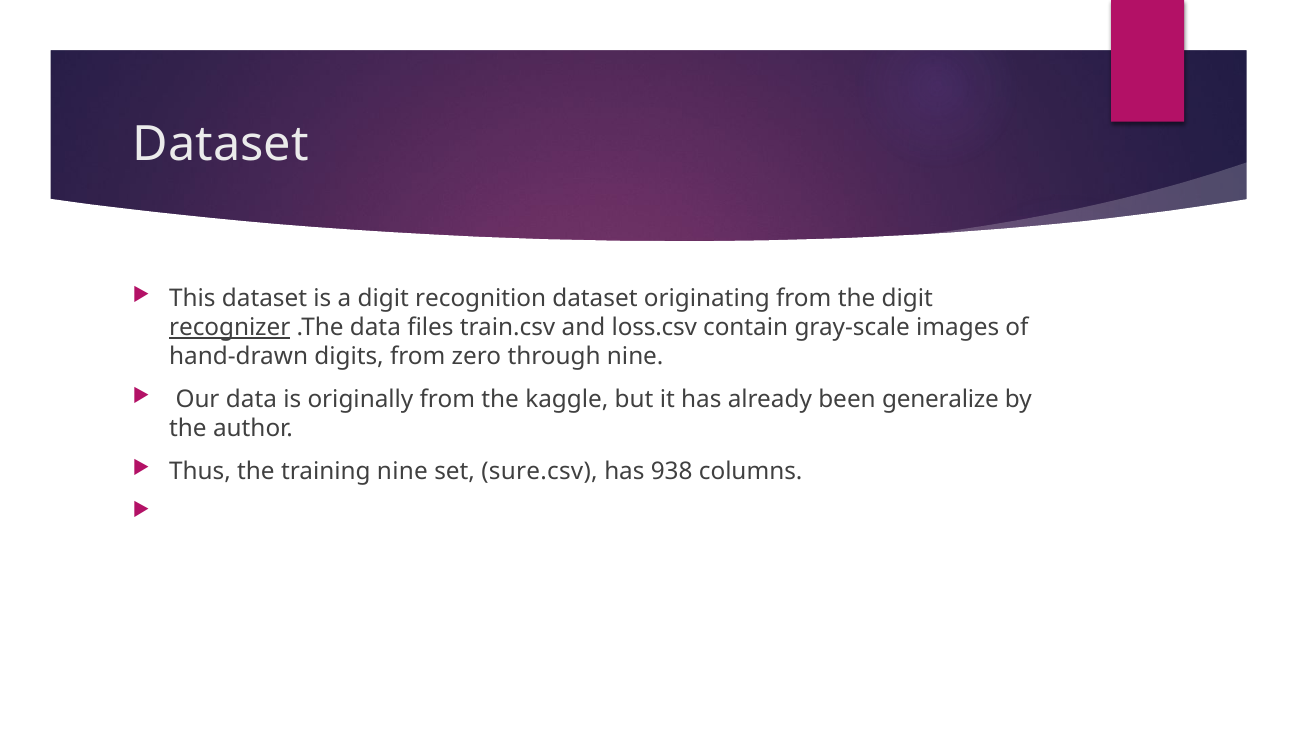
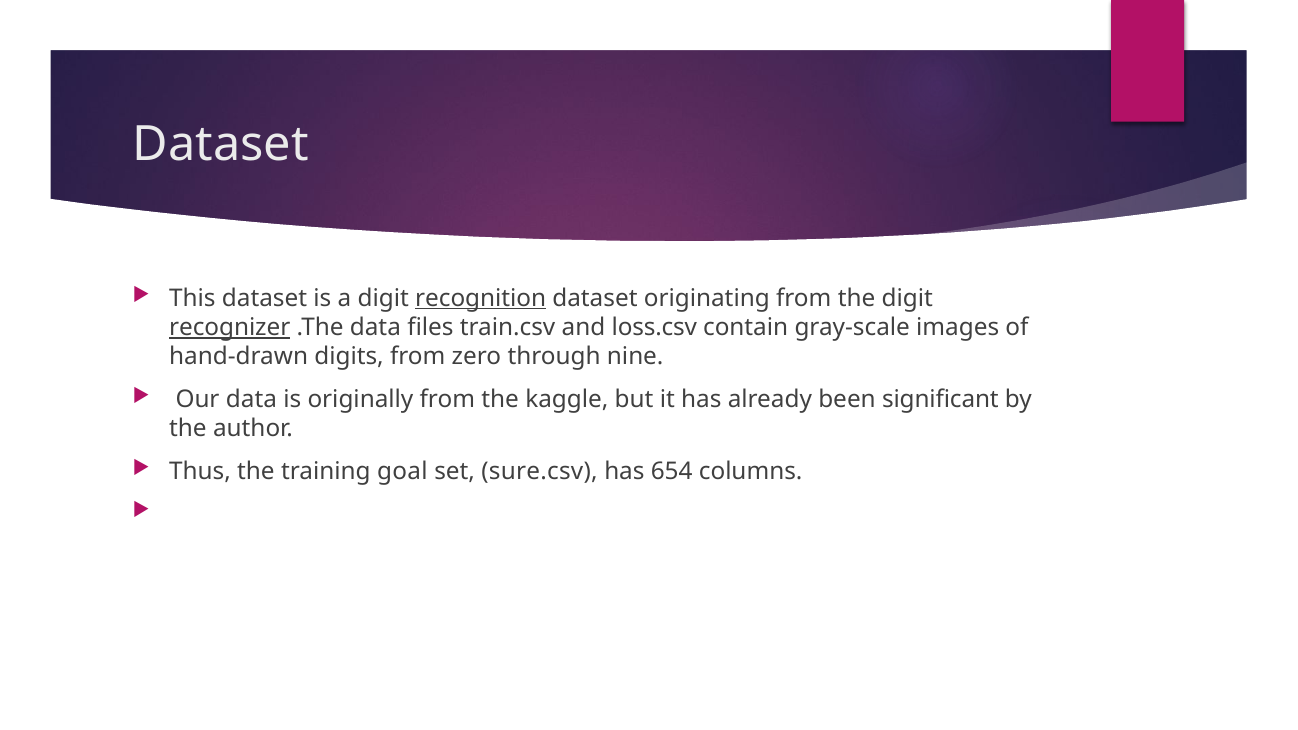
recognition underline: none -> present
generalize: generalize -> significant
training nine: nine -> goal
938: 938 -> 654
